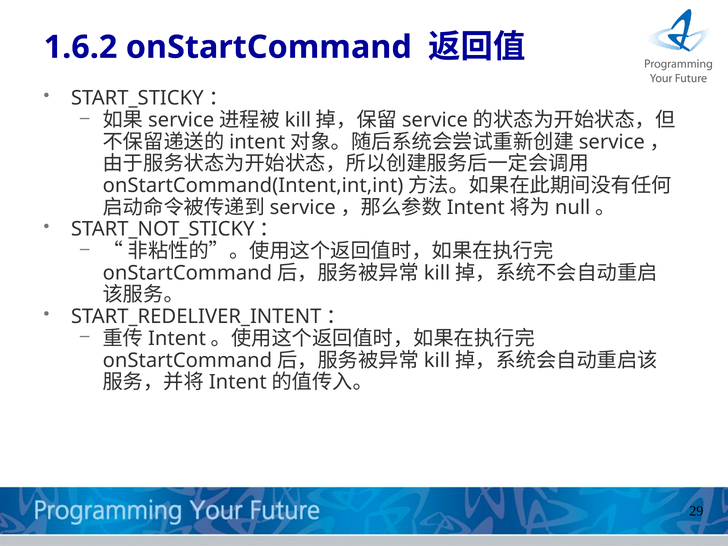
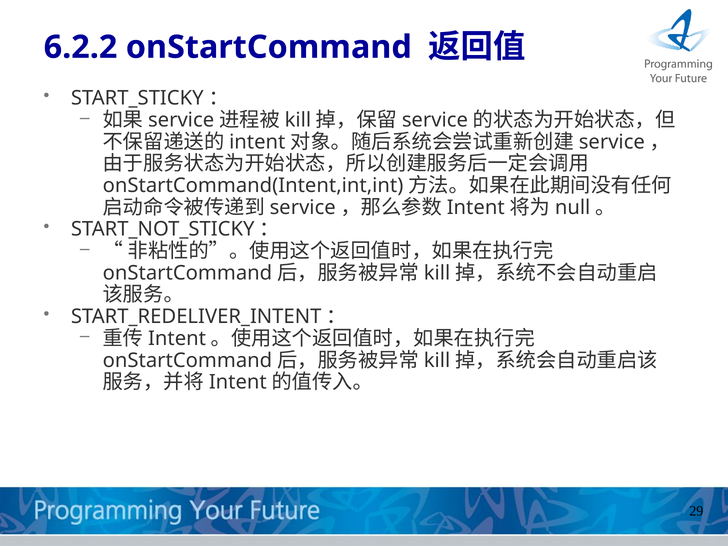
1.6.2: 1.6.2 -> 6.2.2
